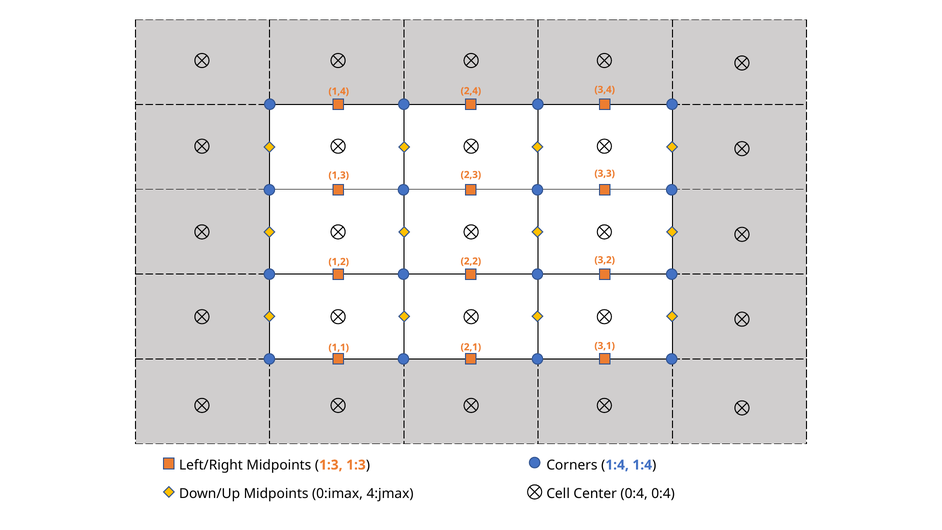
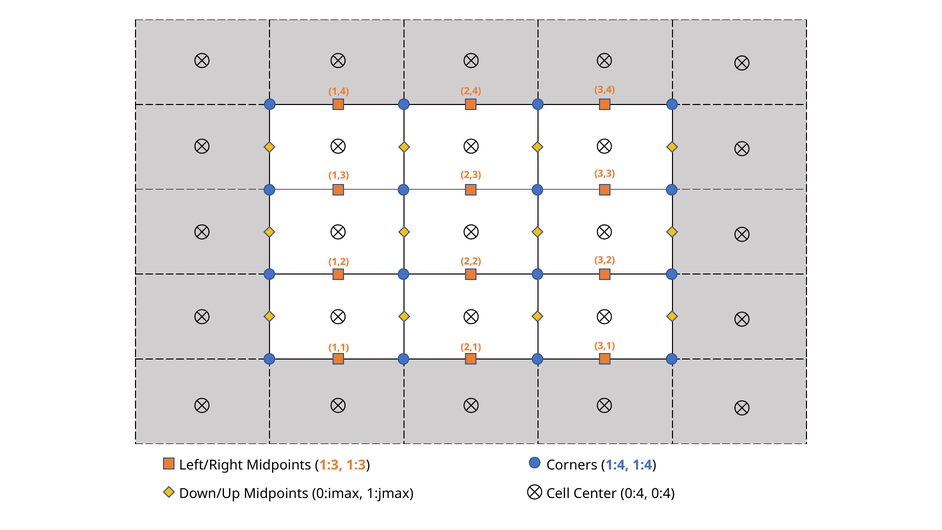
4:jmax: 4:jmax -> 1:jmax
